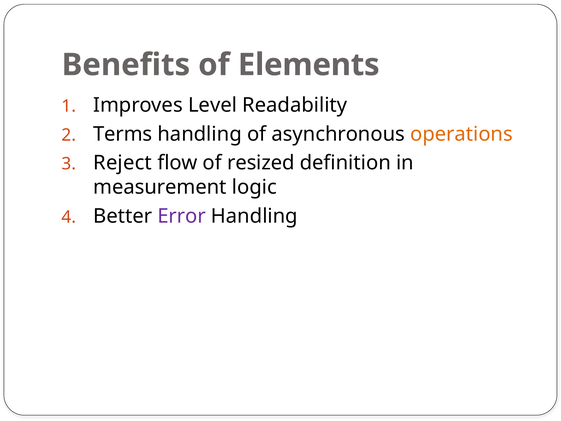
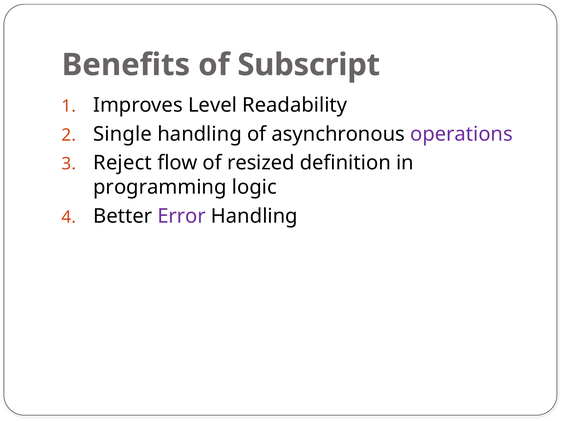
Elements: Elements -> Subscript
Terms: Terms -> Single
operations colour: orange -> purple
measurement: measurement -> programming
